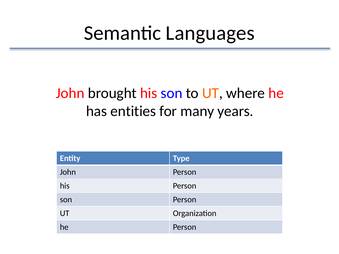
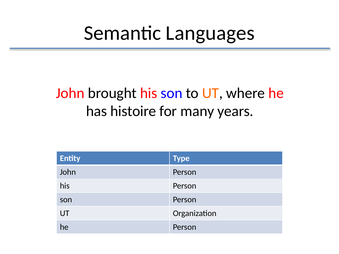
entities: entities -> histoire
